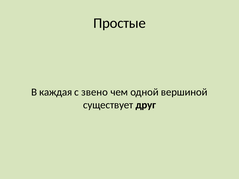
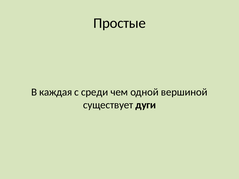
звено: звено -> среди
друг: друг -> дуги
